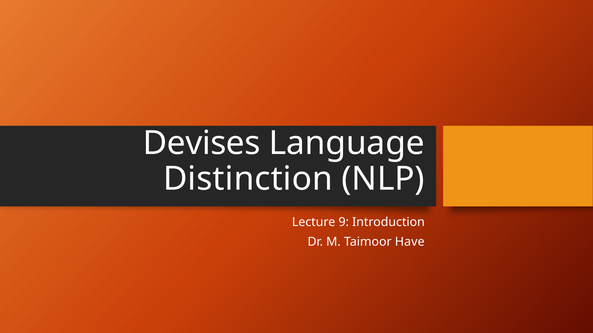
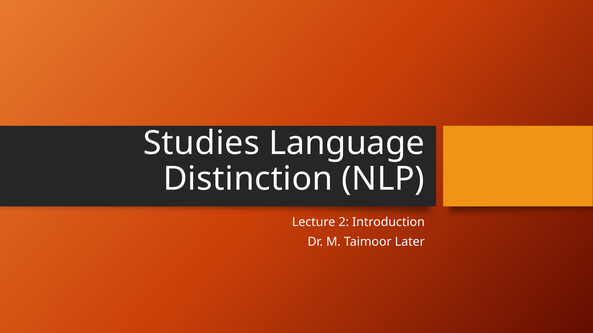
Devises: Devises -> Studies
9: 9 -> 2
Have: Have -> Later
